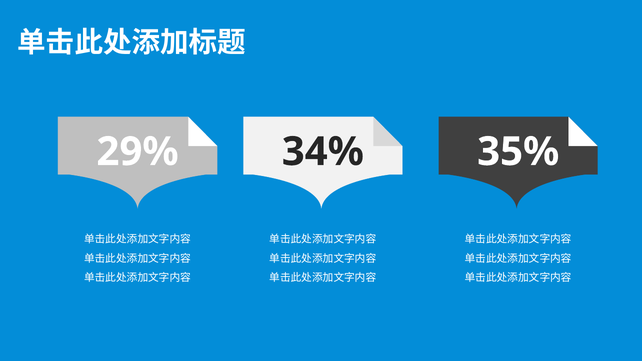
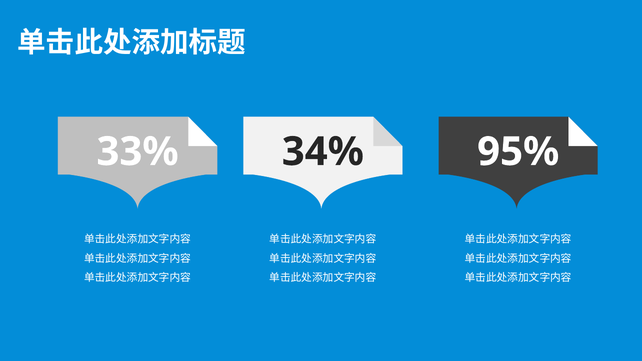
29%: 29% -> 33%
35%: 35% -> 95%
